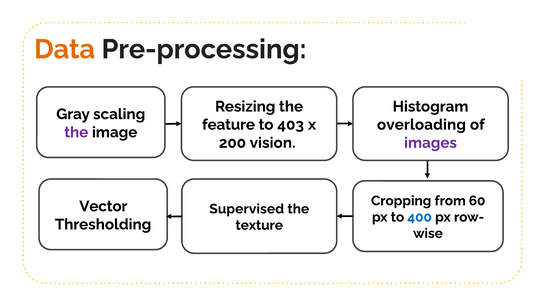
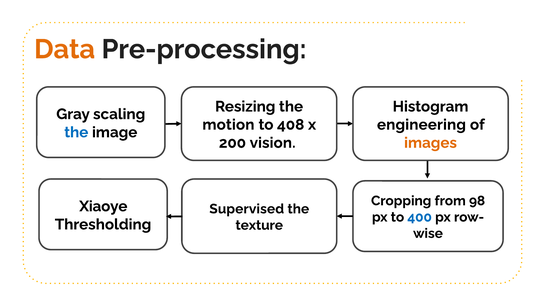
feature: feature -> motion
403: 403 -> 408
overloading: overloading -> engineering
the at (76, 133) colour: purple -> blue
images colour: purple -> orange
60: 60 -> 98
Vector: Vector -> Xiaoye
